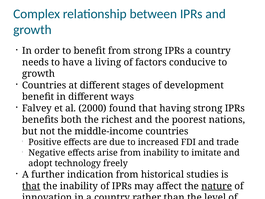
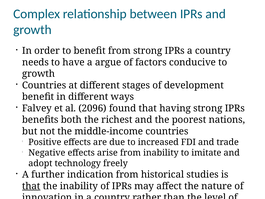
living: living -> argue
2000: 2000 -> 2096
nature underline: present -> none
